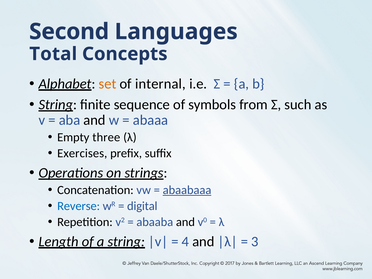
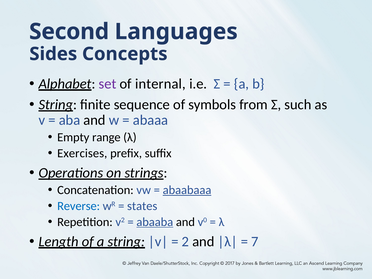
Total: Total -> Sides
set colour: orange -> purple
three: three -> range
digital: digital -> states
abaaba underline: none -> present
4: 4 -> 2
3: 3 -> 7
